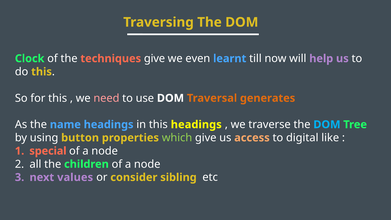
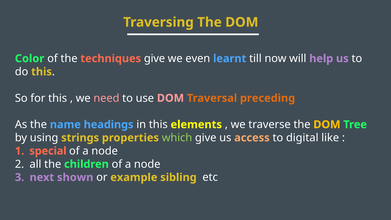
Clock: Clock -> Color
DOM at (170, 98) colour: white -> pink
generates: generates -> preceding
this headings: headings -> elements
DOM at (327, 125) colour: light blue -> yellow
button: button -> strings
values: values -> shown
consider: consider -> example
